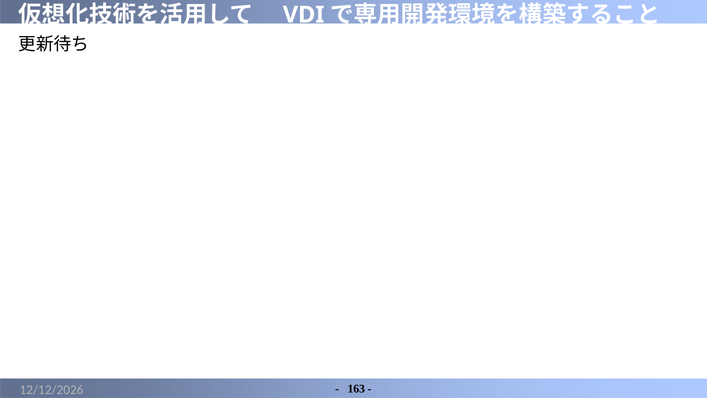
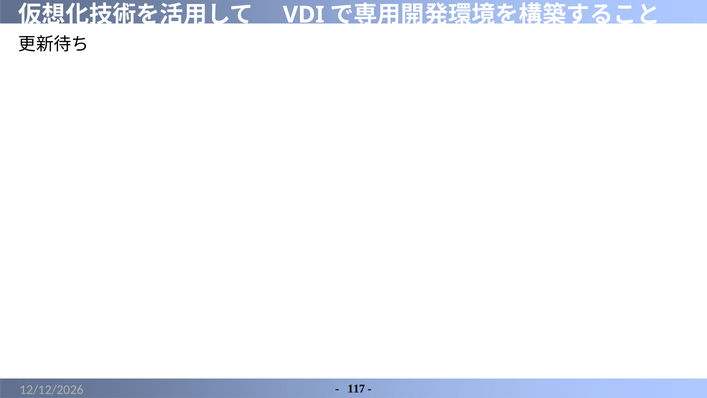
163: 163 -> 117
